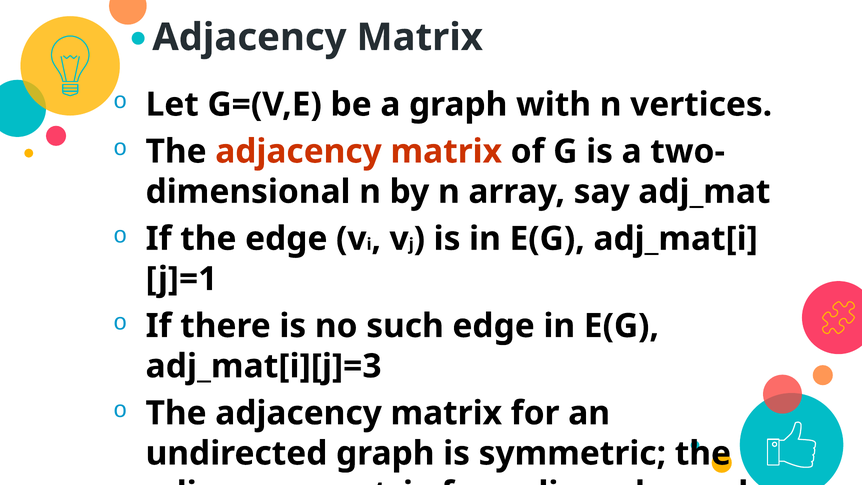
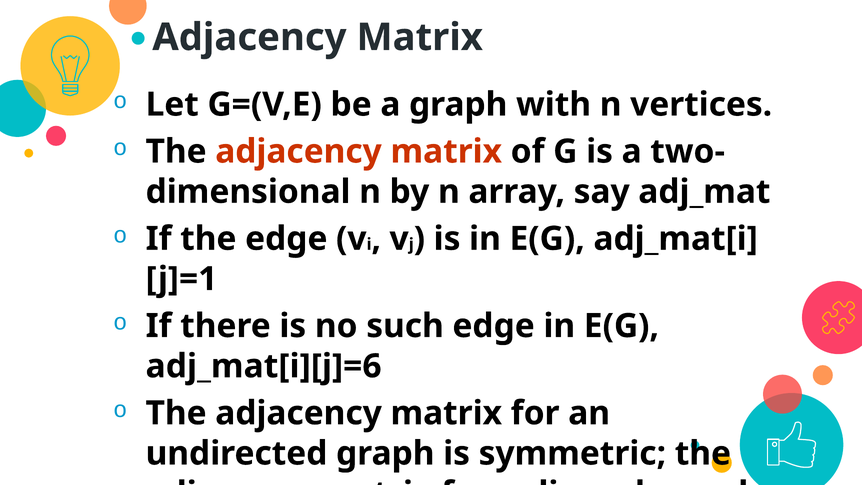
adj_mat[i][j]=3: adj_mat[i][j]=3 -> adj_mat[i][j]=6
